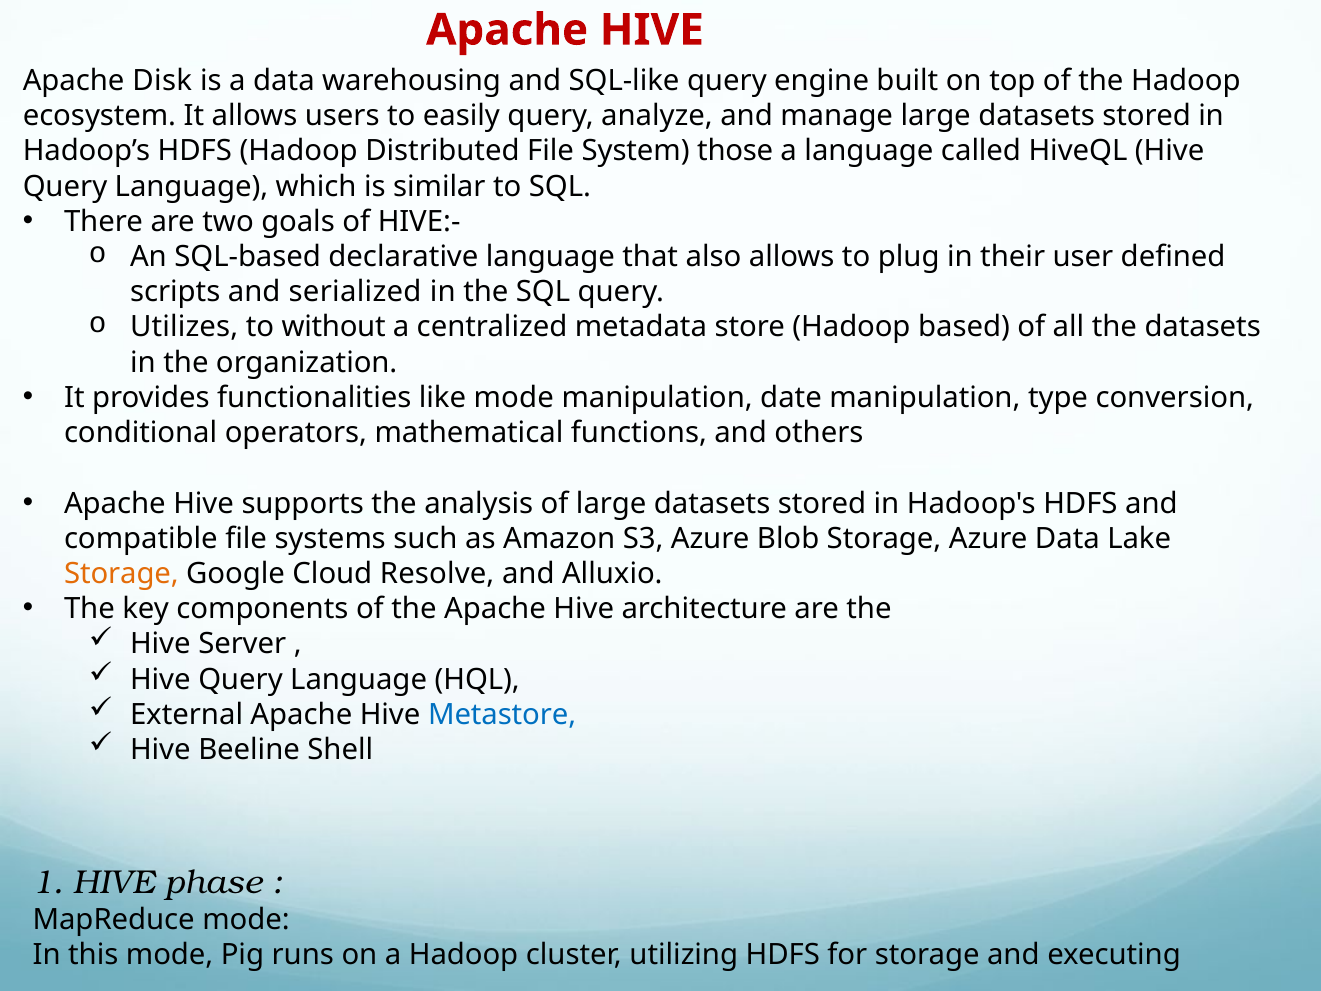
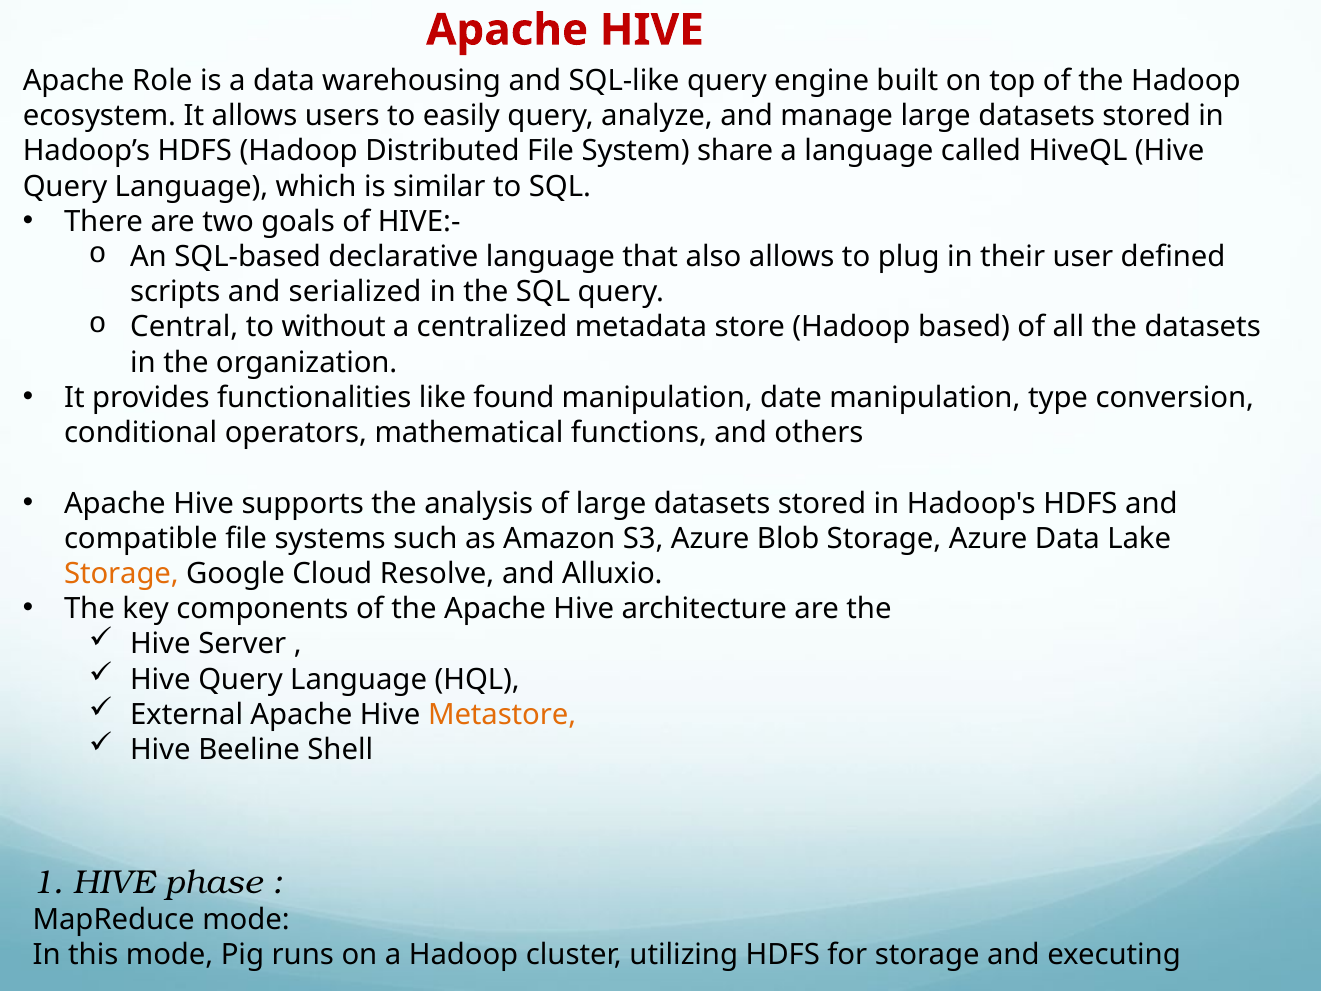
Disk: Disk -> Role
those: those -> share
Utilizes: Utilizes -> Central
like mode: mode -> found
Metastore colour: blue -> orange
